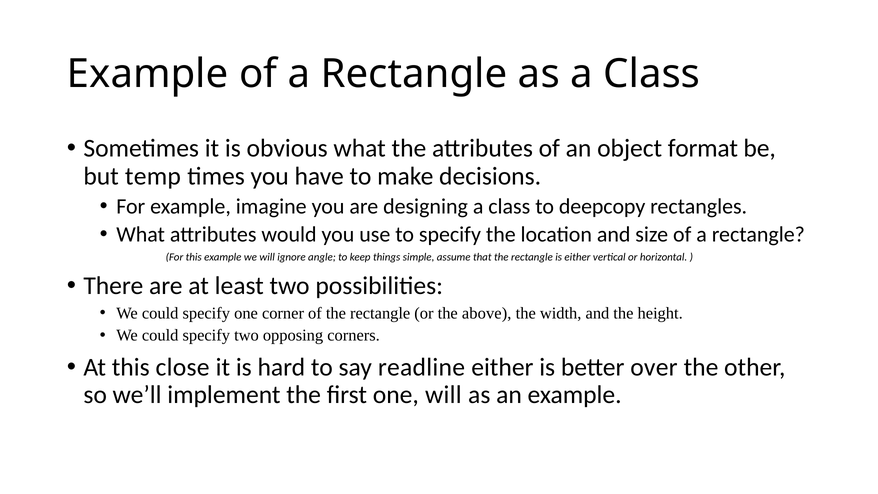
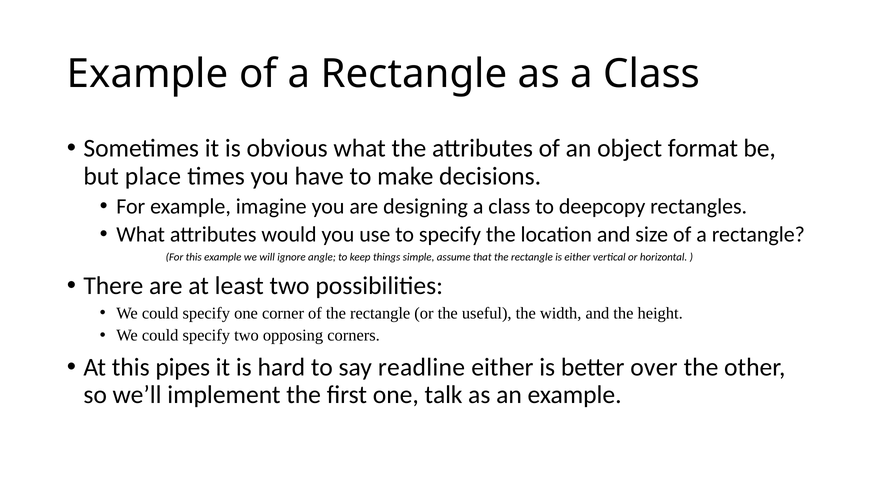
temp: temp -> place
above: above -> useful
close: close -> pipes
one will: will -> talk
